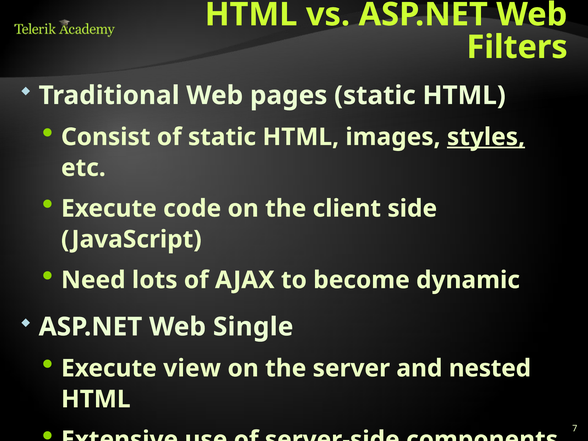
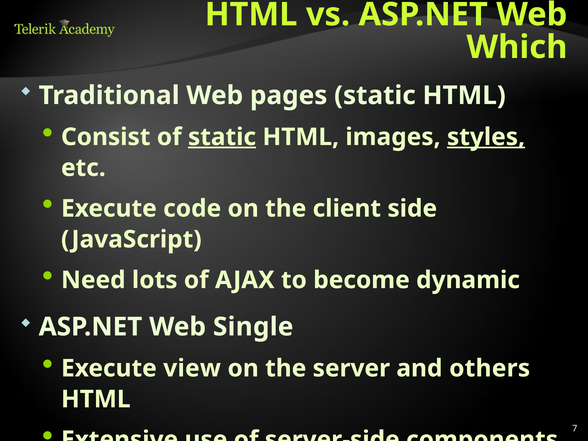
Filters: Filters -> Which
static at (222, 137) underline: none -> present
nested: nested -> others
